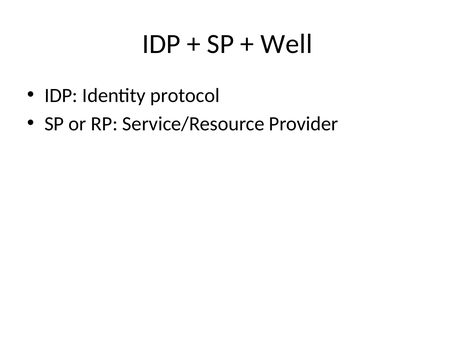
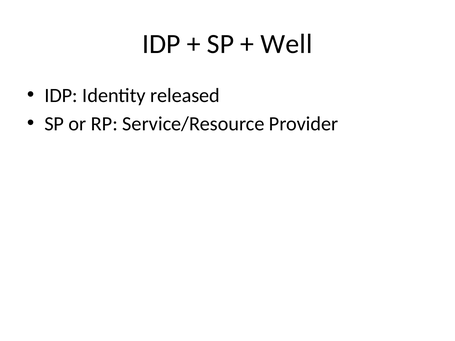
protocol: protocol -> released
